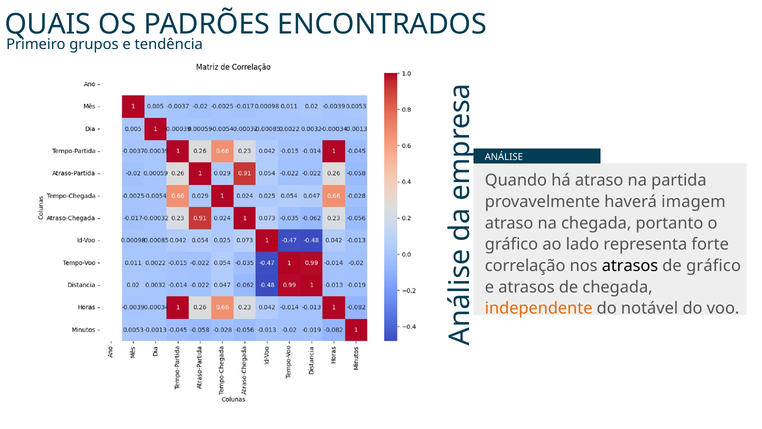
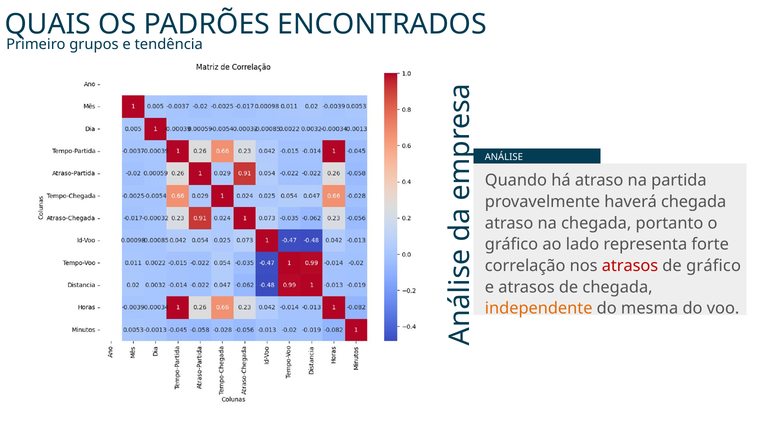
haverá imagem: imagem -> chegada
atrasos at (630, 266) colour: black -> red
notável: notável -> mesma
